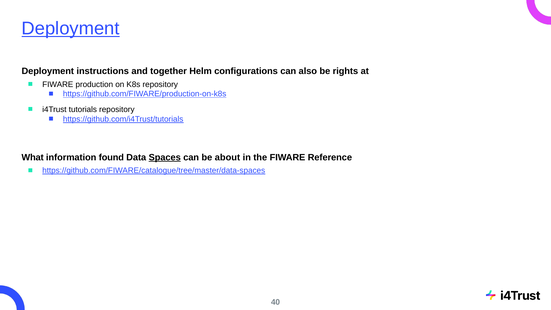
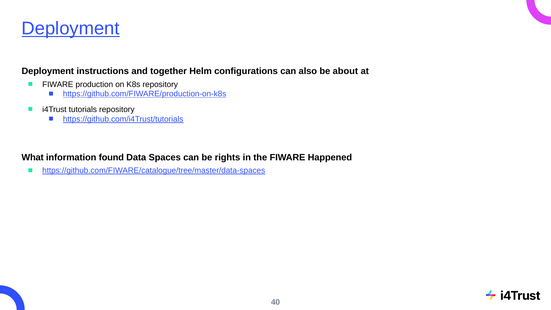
rights: rights -> about
Spaces underline: present -> none
about: about -> rights
Reference: Reference -> Happened
